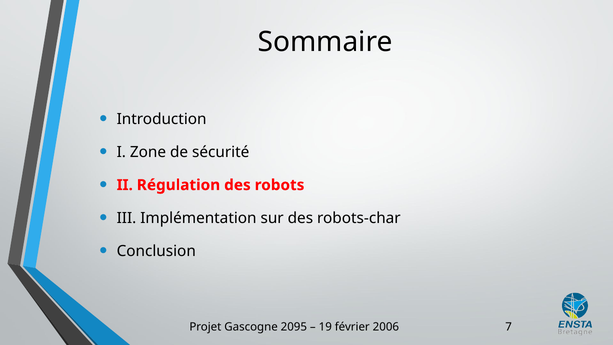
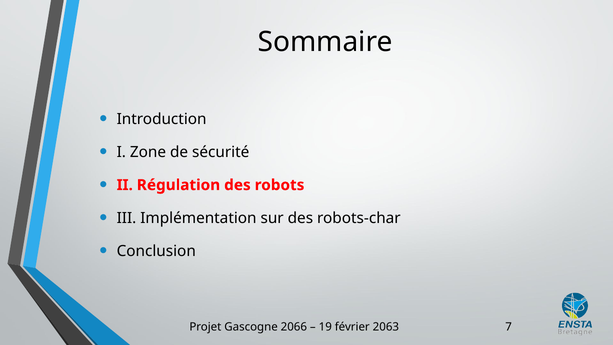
2095: 2095 -> 2066
2006: 2006 -> 2063
